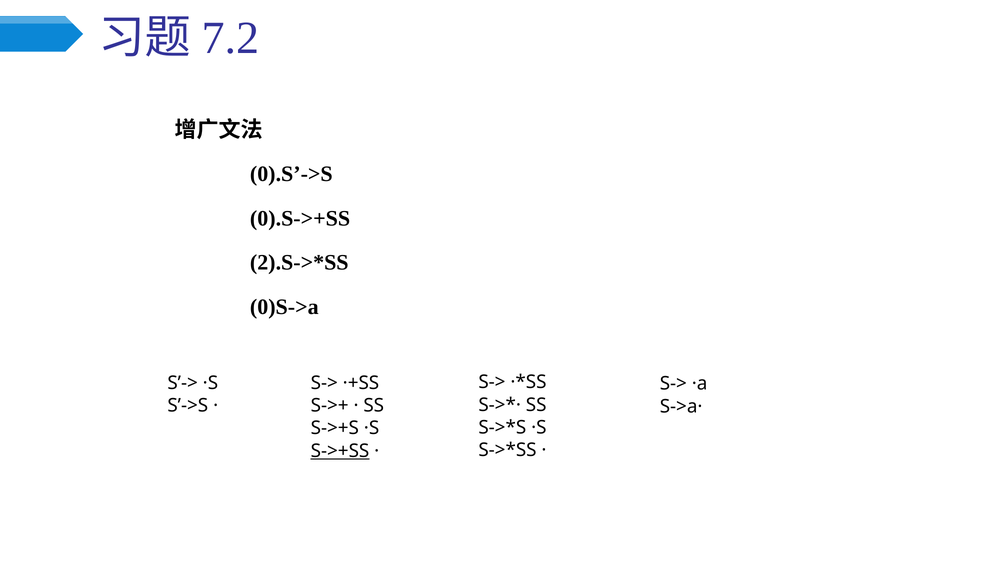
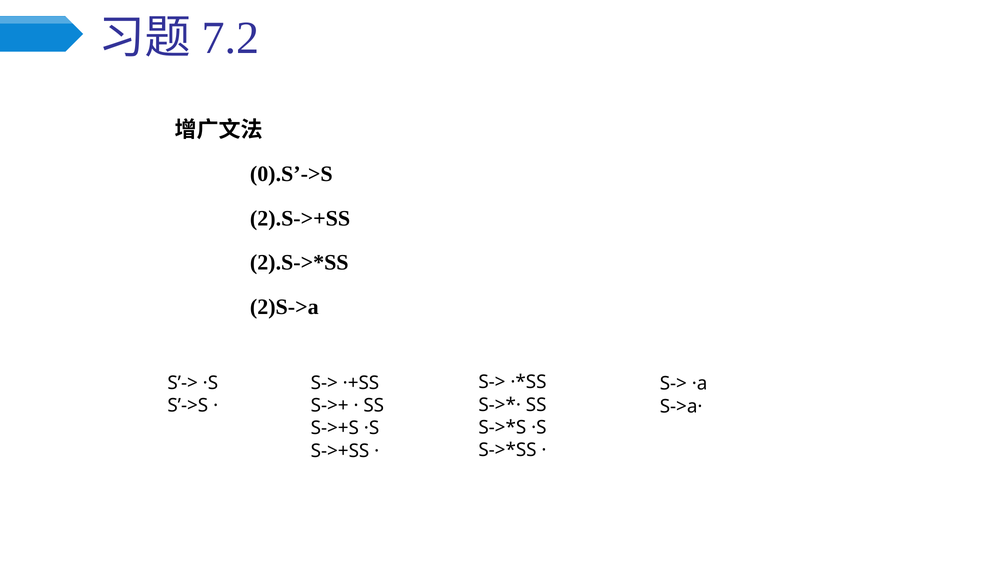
0).S->+SS: 0).S->+SS -> 2).S->+SS
0)S->a: 0)S->a -> 2)S->a
S->+SS underline: present -> none
